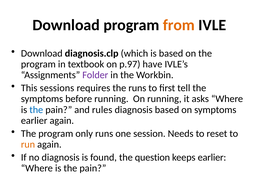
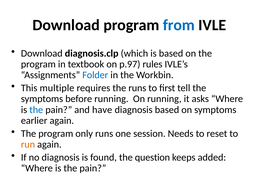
from colour: orange -> blue
have: have -> rules
Folder colour: purple -> blue
sessions: sessions -> multiple
rules: rules -> have
keeps earlier: earlier -> added
